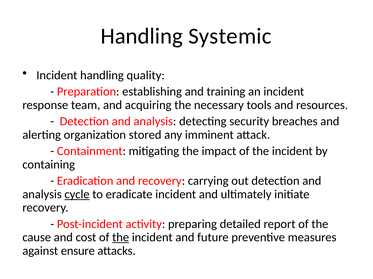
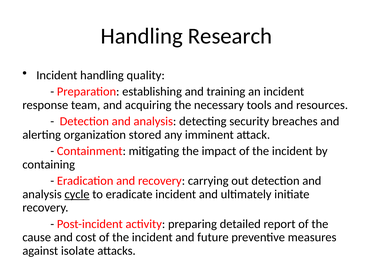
Systemic: Systemic -> Research
the at (121, 238) underline: present -> none
ensure: ensure -> isolate
